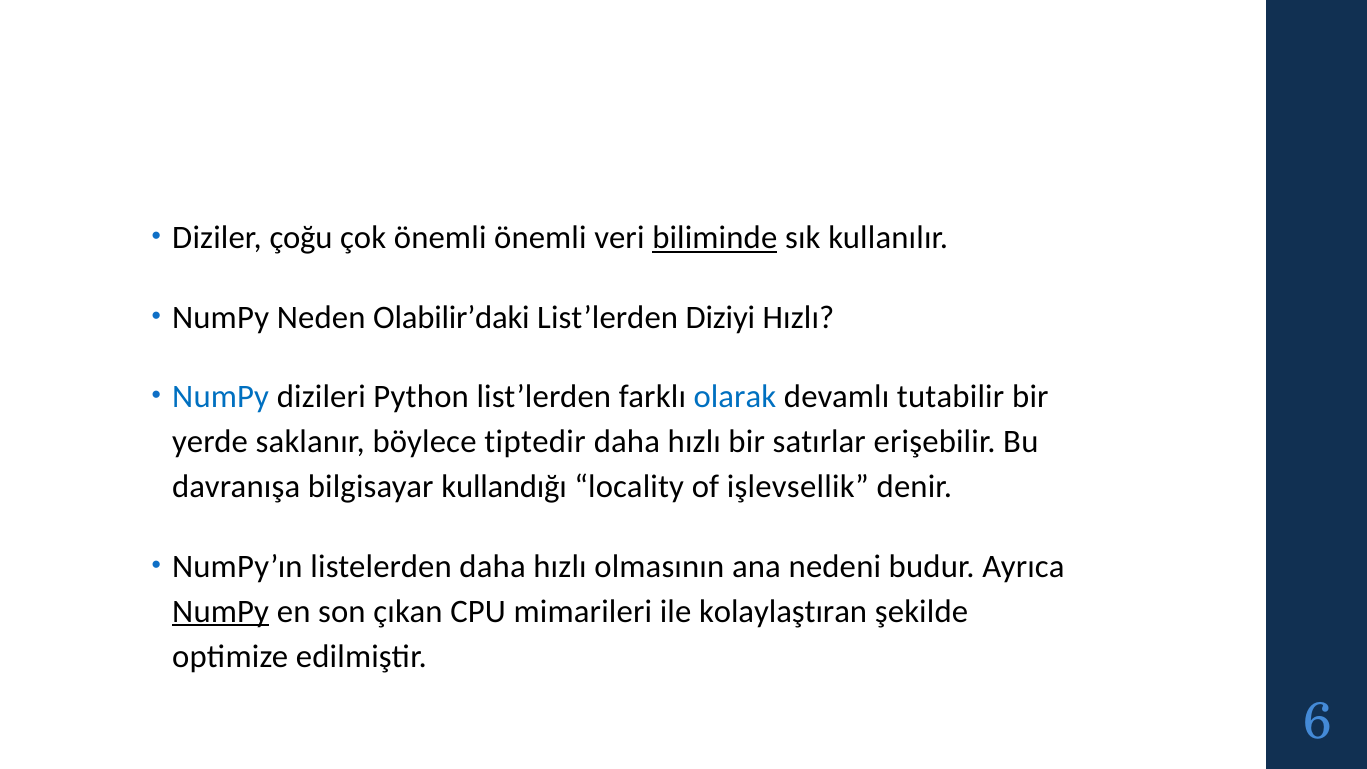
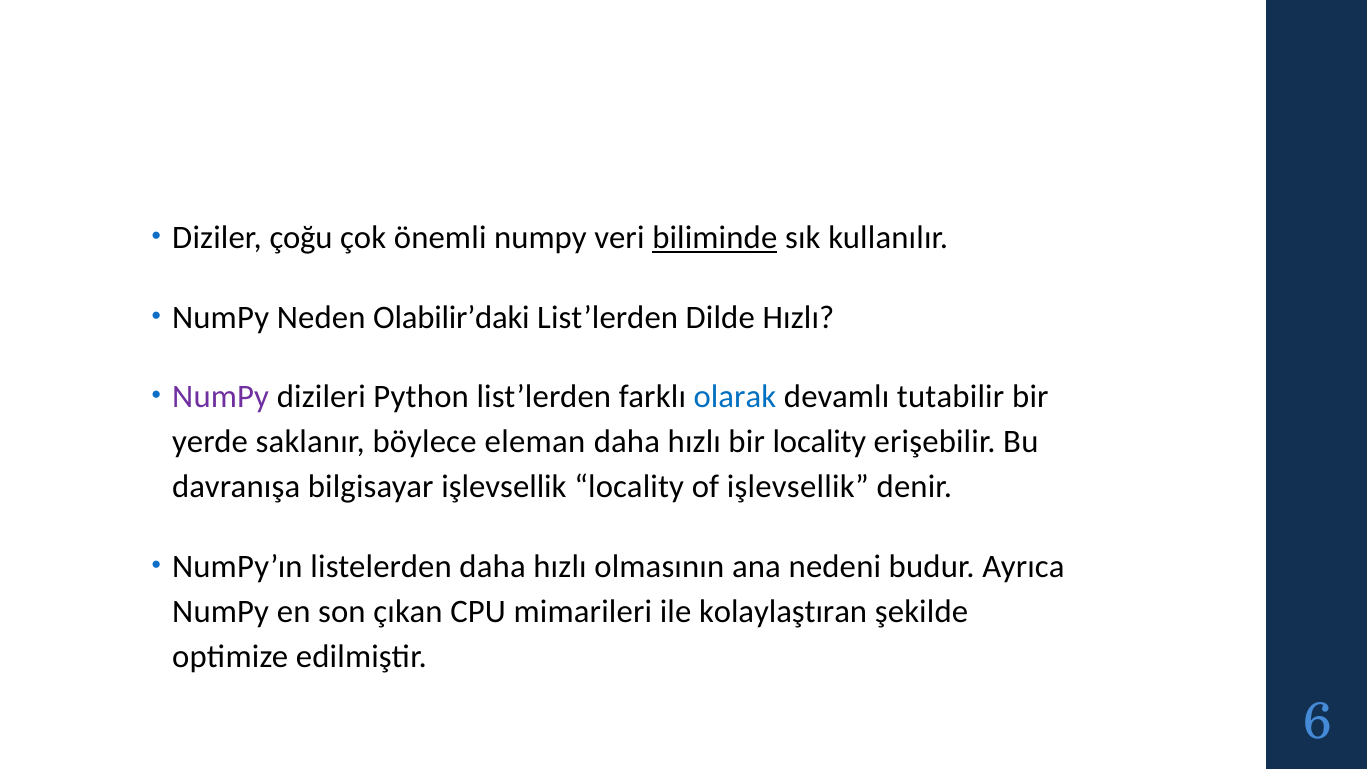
önemli önemli: önemli -> numpy
Diziyi: Diziyi -> Dilde
NumPy at (221, 397) colour: blue -> purple
tiptedir: tiptedir -> eleman
bir satırlar: satırlar -> locality
bilgisayar kullandığı: kullandığı -> işlevsellik
NumPy at (221, 611) underline: present -> none
